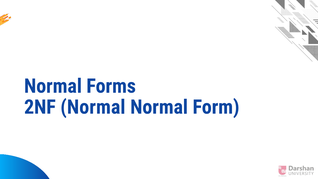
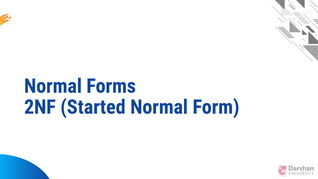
2NF Normal: Normal -> Started
